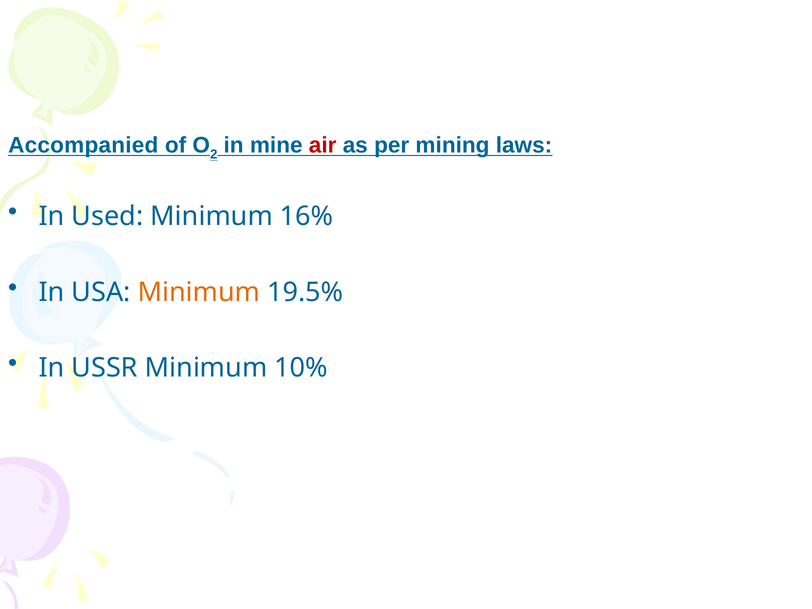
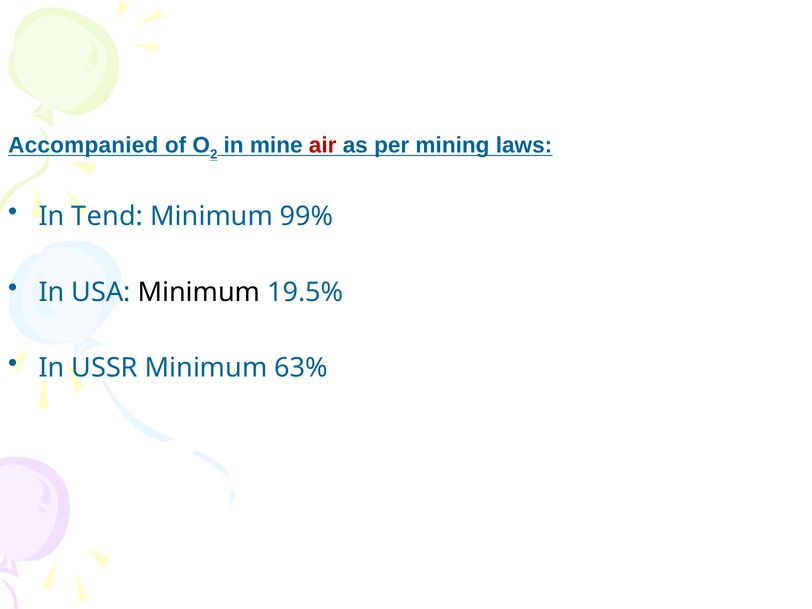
Used: Used -> Tend
16%: 16% -> 99%
Minimum at (199, 292) colour: orange -> black
10%: 10% -> 63%
